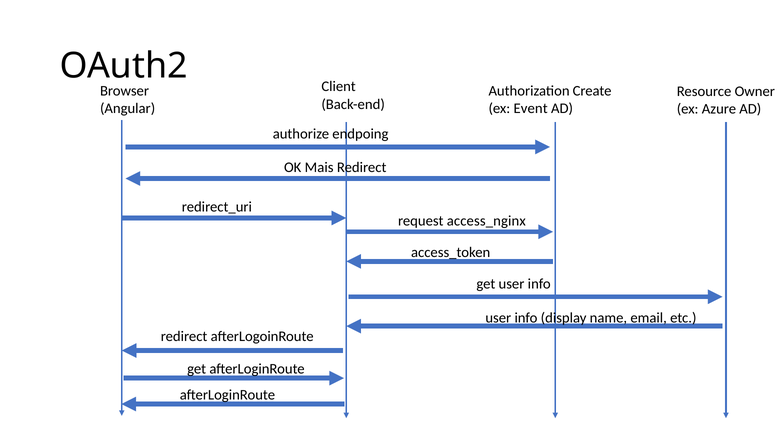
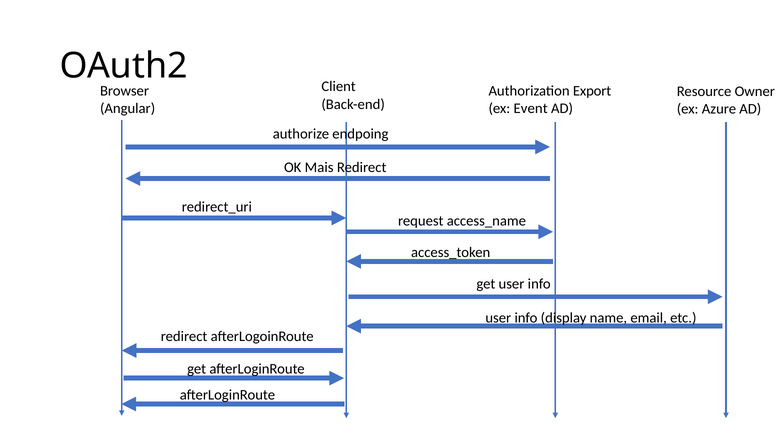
Create: Create -> Export
access_nginx: access_nginx -> access_name
